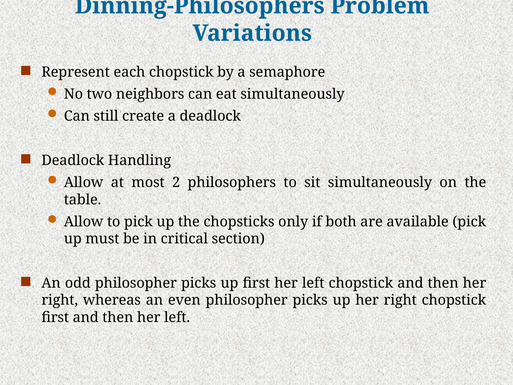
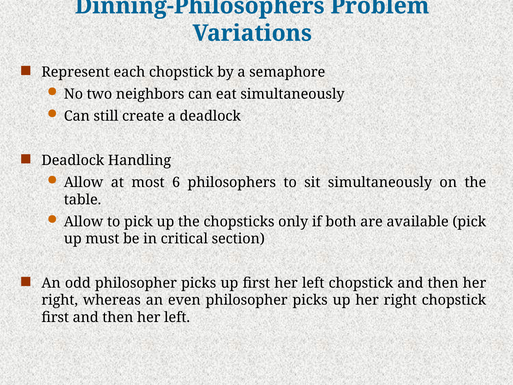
2: 2 -> 6
